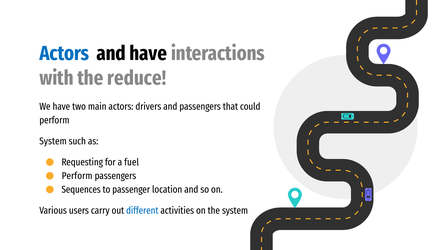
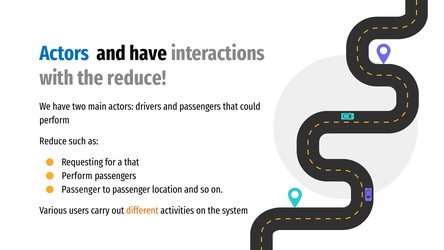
System at (53, 141): System -> Reduce
a fuel: fuel -> that
Sequences at (81, 189): Sequences -> Passenger
different colour: blue -> orange
